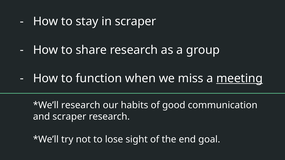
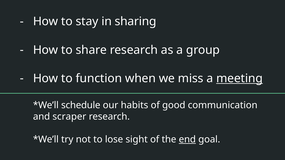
in scraper: scraper -> sharing
research at (81, 105): research -> schedule
end underline: none -> present
